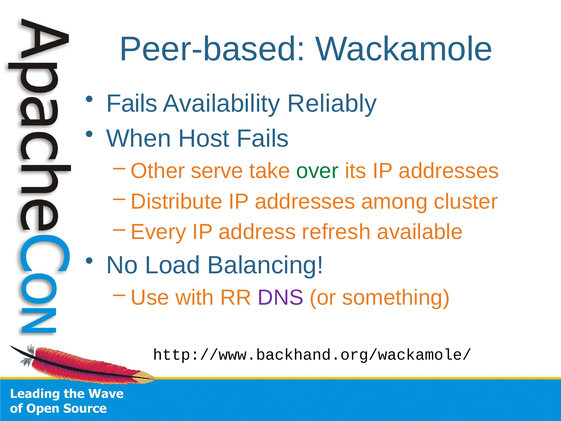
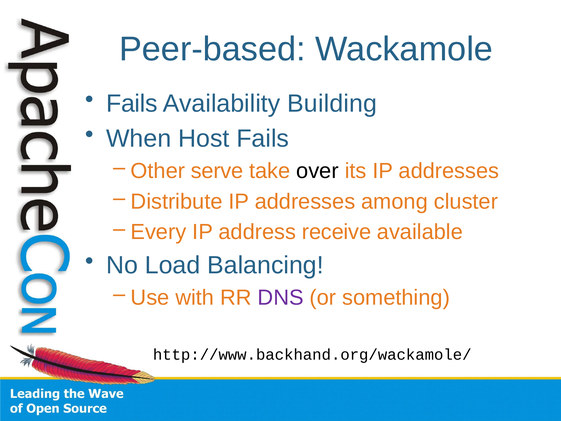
Reliably: Reliably -> Building
over colour: green -> black
refresh: refresh -> receive
